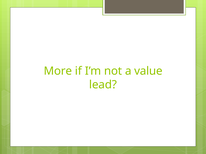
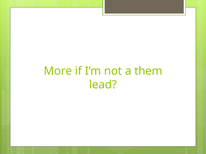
value: value -> them
